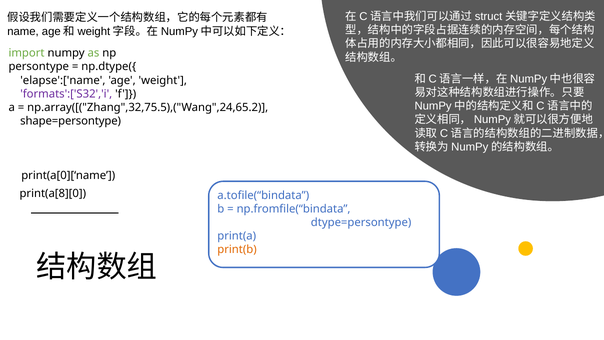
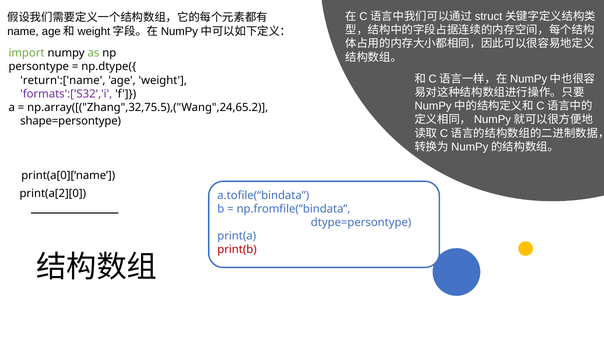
elapse':['name: elapse':['name -> return':['name
print(a[8][0: print(a[8][0 -> print(a[2][0
print(b colour: orange -> red
